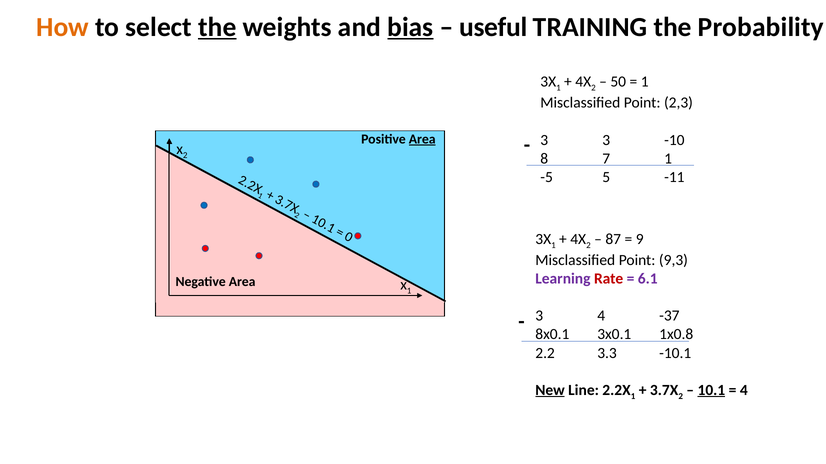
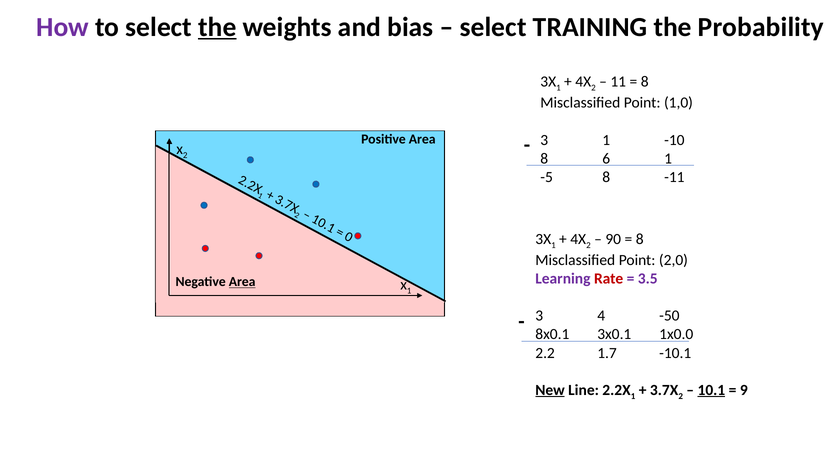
How colour: orange -> purple
bias underline: present -> none
useful at (493, 27): useful -> select
50: 50 -> 11
1 at (645, 82): 1 -> 8
2,3: 2,3 -> 1,0
Area at (422, 139) underline: present -> none
3 3: 3 -> 1
7: 7 -> 6
-5 5: 5 -> 8
87: 87 -> 90
9 at (640, 239): 9 -> 8
9,3: 9,3 -> 2,0
6.1: 6.1 -> 3.5
Area at (242, 282) underline: none -> present
-37: -37 -> -50
1x0.8: 1x0.8 -> 1x0.0
3.3: 3.3 -> 1.7
4 at (744, 391): 4 -> 9
